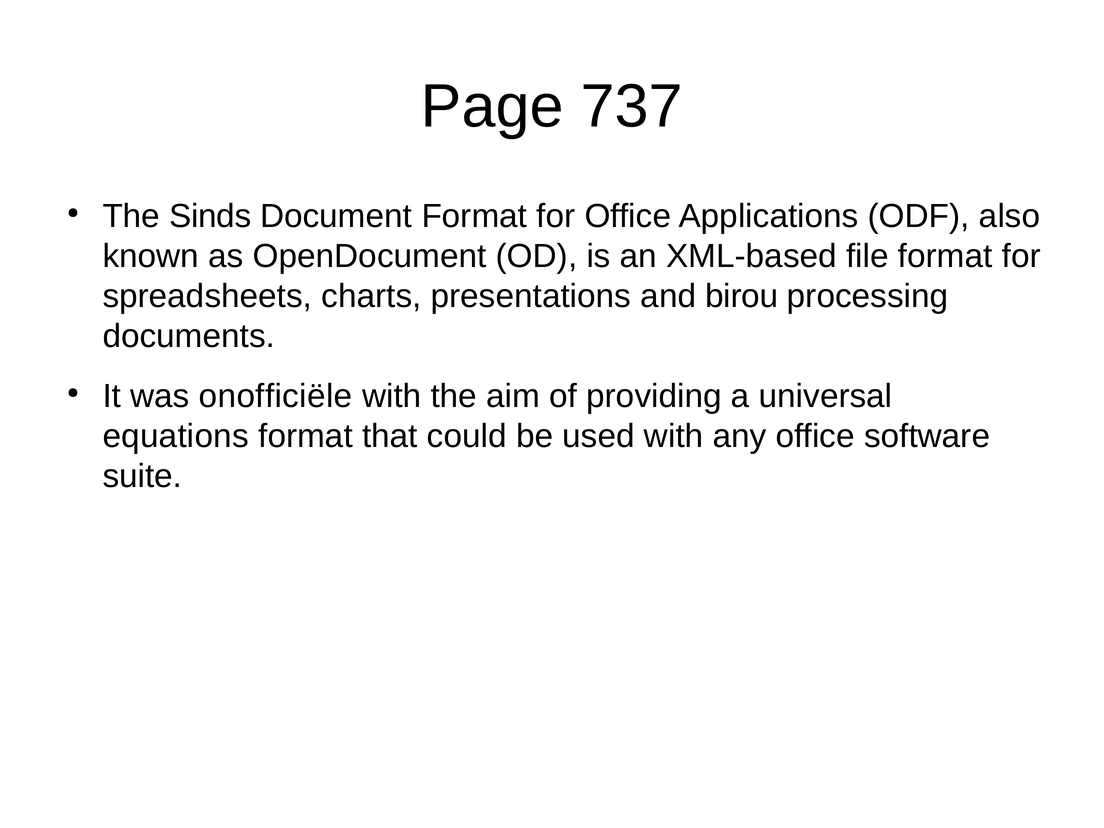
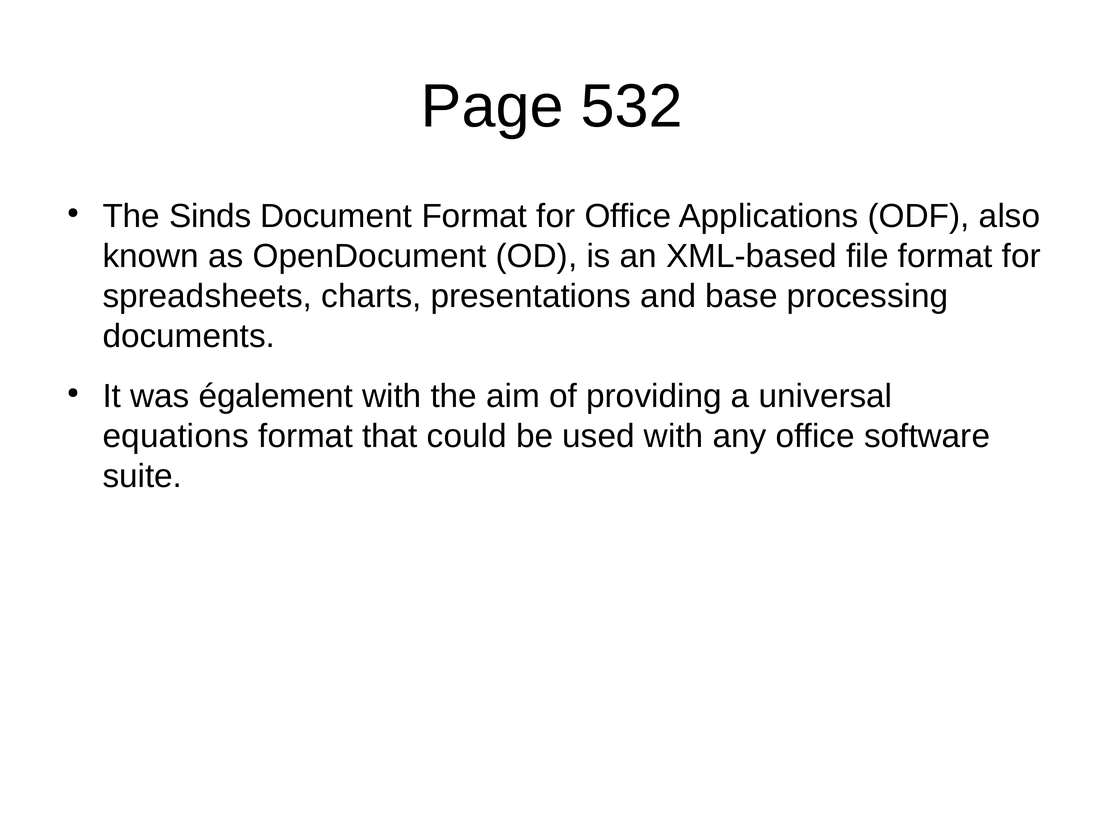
737: 737 -> 532
birou: birou -> base
onofficiële: onofficiële -> également
